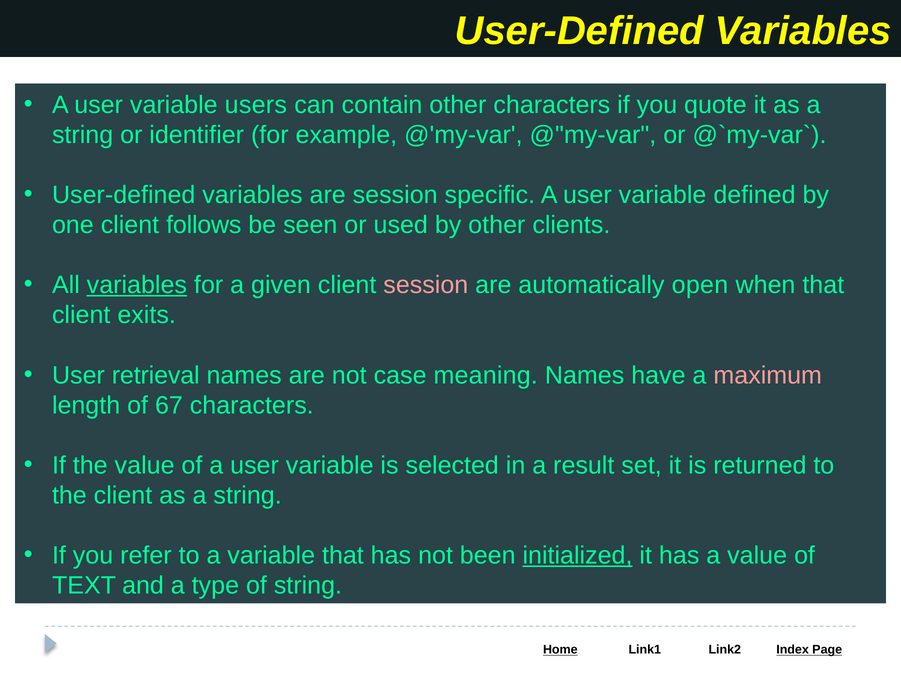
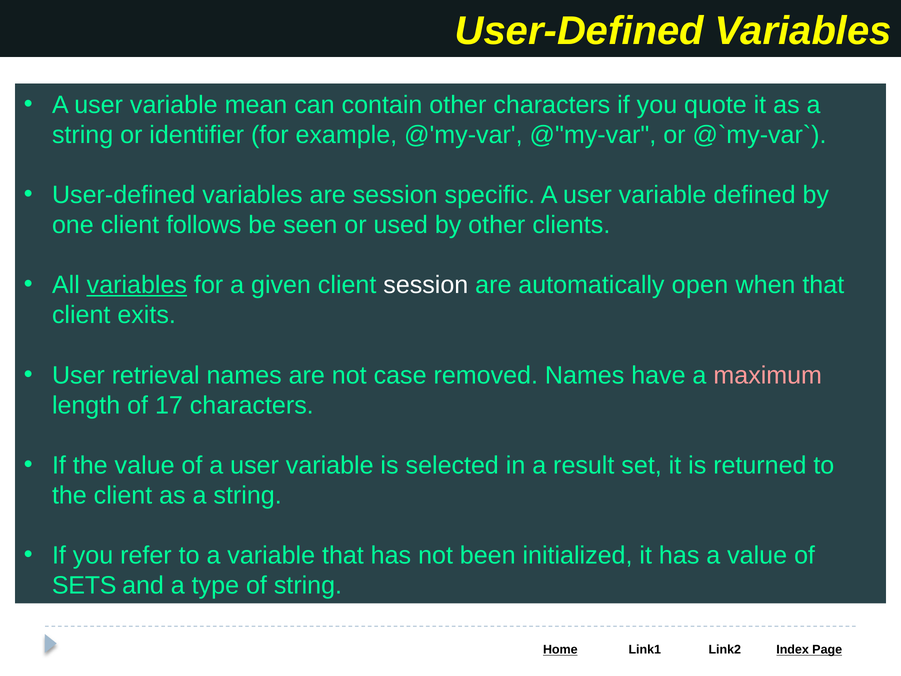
users: users -> mean
session at (426, 285) colour: pink -> white
meaning: meaning -> removed
67: 67 -> 17
initialized underline: present -> none
TEXT: TEXT -> SETS
